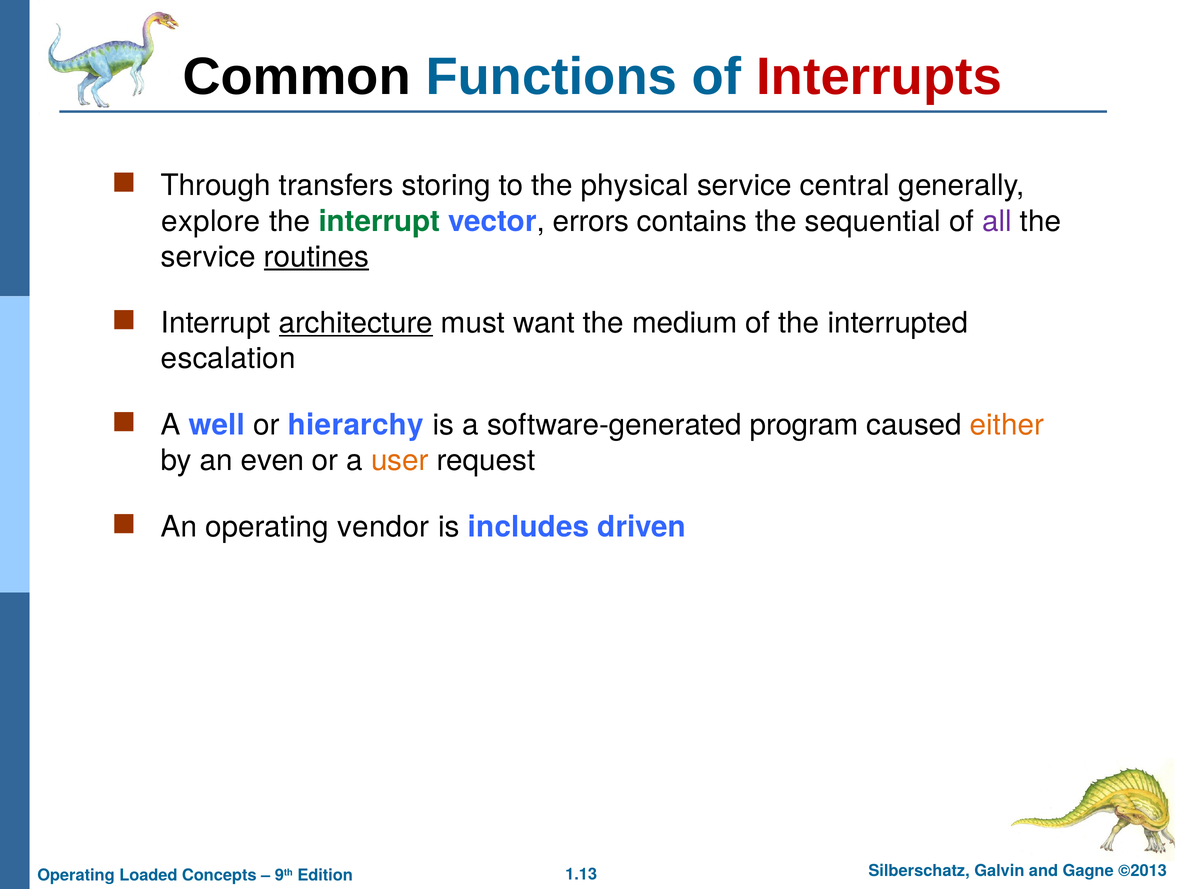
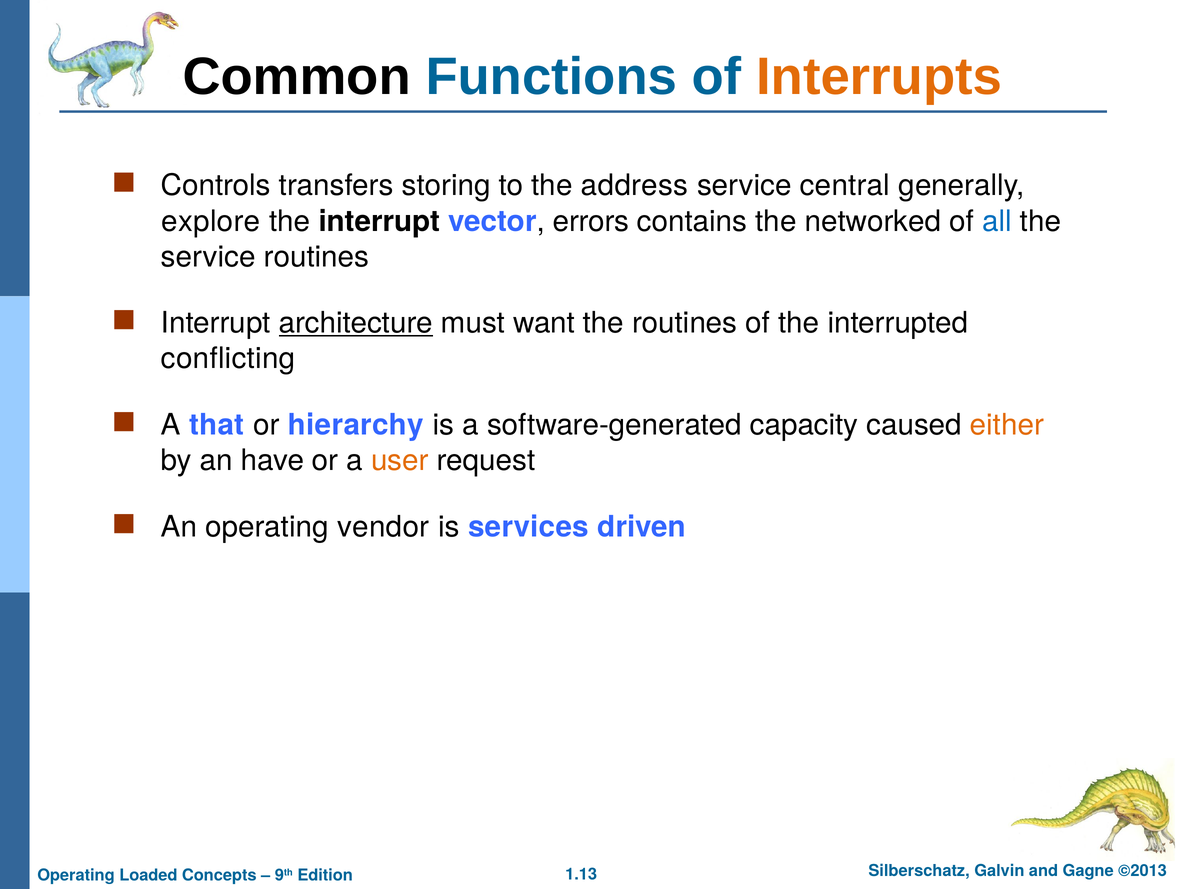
Interrupts colour: red -> orange
Through: Through -> Controls
physical: physical -> address
interrupt at (379, 221) colour: green -> black
sequential: sequential -> networked
all colour: purple -> blue
routines at (316, 257) underline: present -> none
the medium: medium -> routines
escalation: escalation -> conflicting
well: well -> that
program: program -> capacity
even: even -> have
includes: includes -> services
